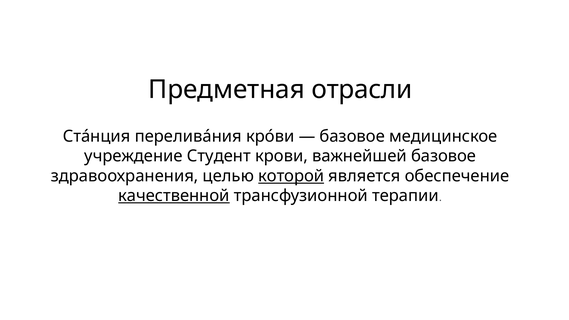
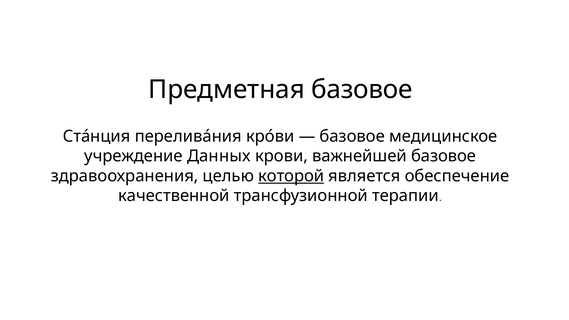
Предметная отрасли: отрасли -> базовое
Студент: Студент -> Данных
качественной underline: present -> none
